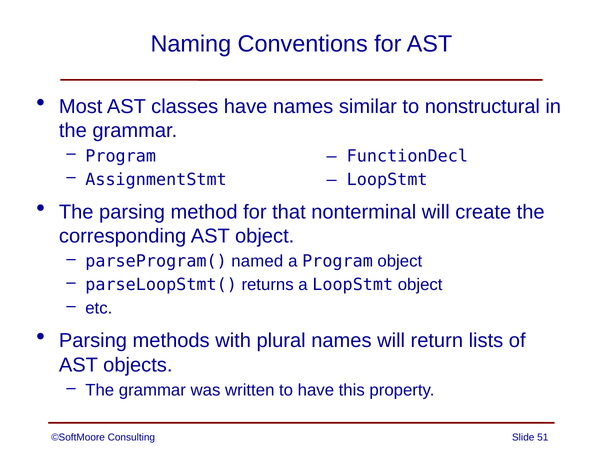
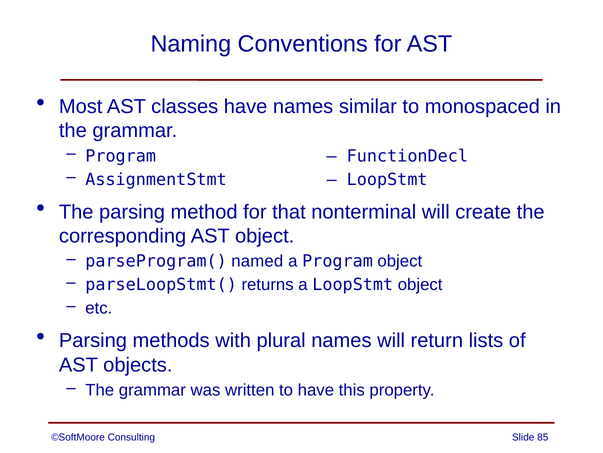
nonstructural: nonstructural -> monospaced
51: 51 -> 85
